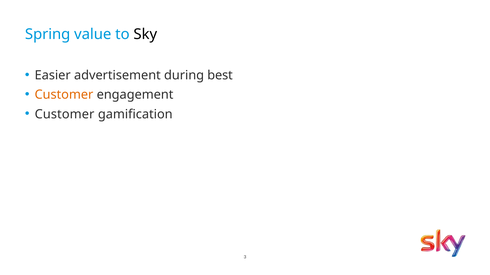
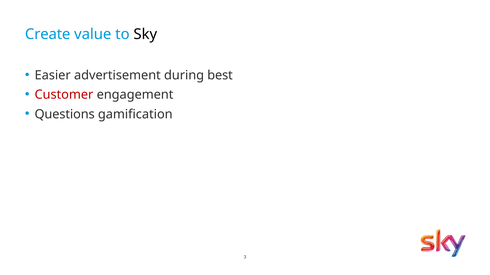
Spring: Spring -> Create
Customer at (64, 95) colour: orange -> red
Customer at (65, 114): Customer -> Questions
